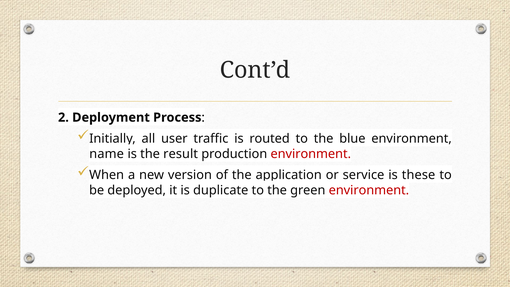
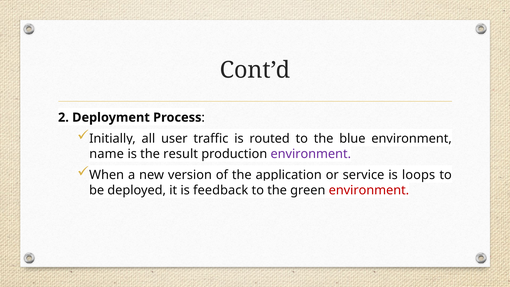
environment at (311, 154) colour: red -> purple
these: these -> loops
duplicate: duplicate -> feedback
